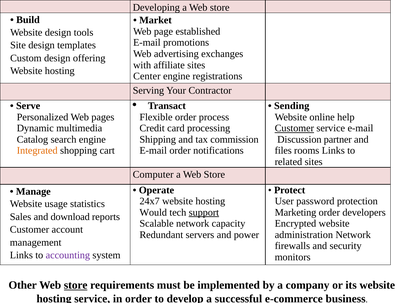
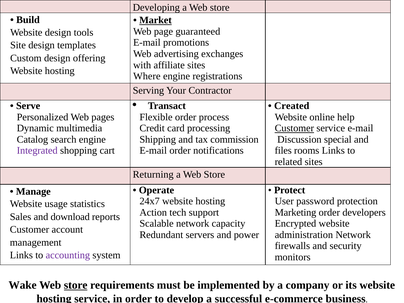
Market underline: none -> present
established: established -> guaranteed
Center: Center -> Where
Sending: Sending -> Created
partner: partner -> special
Integrated colour: orange -> purple
Computer: Computer -> Returning
Would: Would -> Action
support underline: present -> none
Other: Other -> Wake
